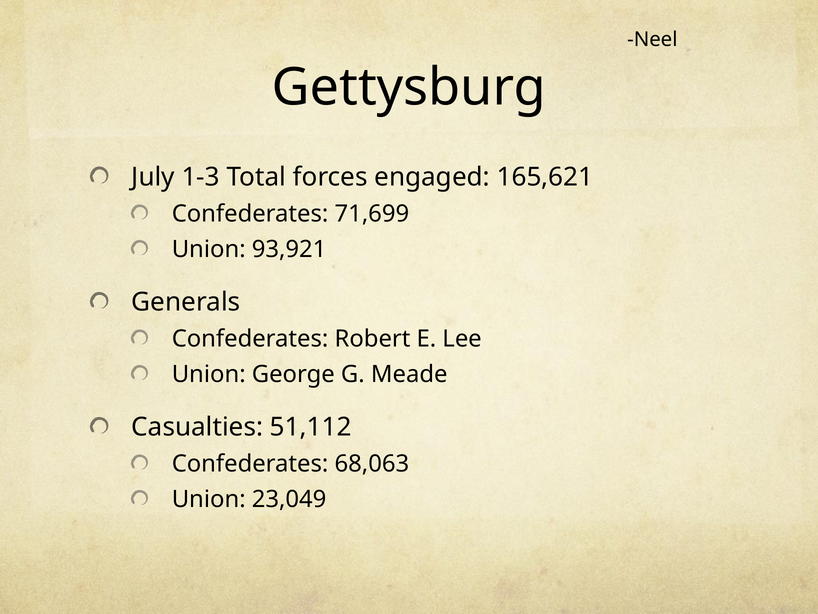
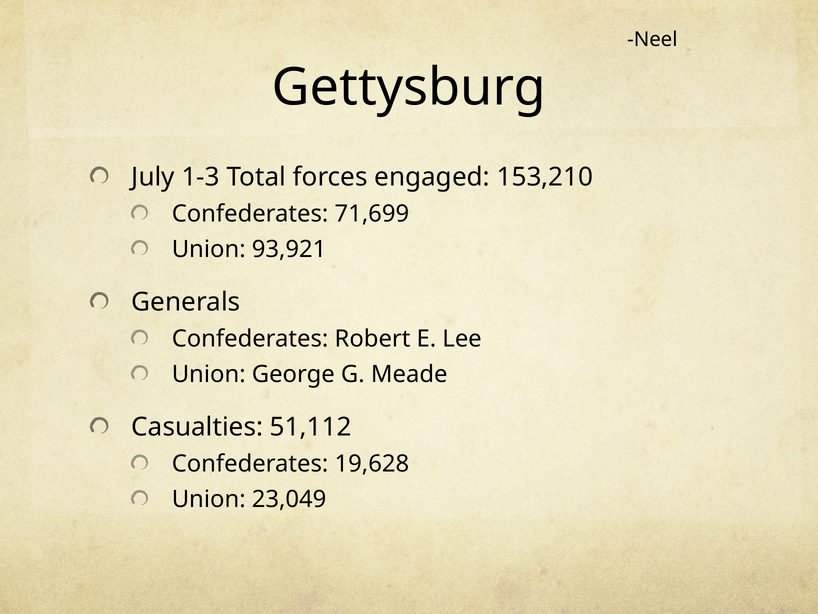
165,621: 165,621 -> 153,210
68,063: 68,063 -> 19,628
